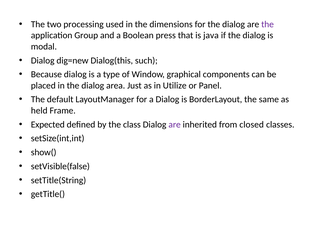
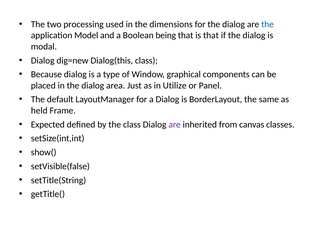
the at (268, 24) colour: purple -> blue
Group: Group -> Model
press: press -> being
is java: java -> that
Dialog(this such: such -> class
closed: closed -> canvas
